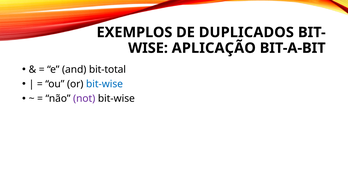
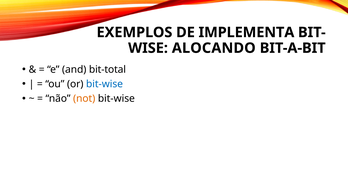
DUPLICADOS: DUPLICADOS -> IMPLEMENTA
APLICAÇÃO: APLICAÇÃO -> ALOCANDO
not colour: purple -> orange
